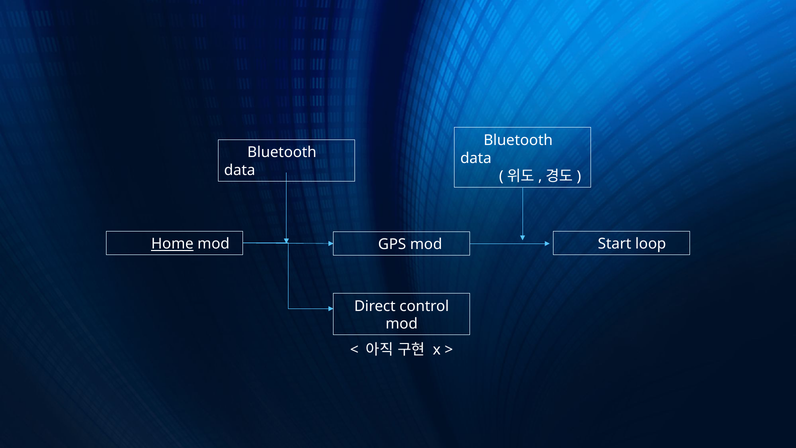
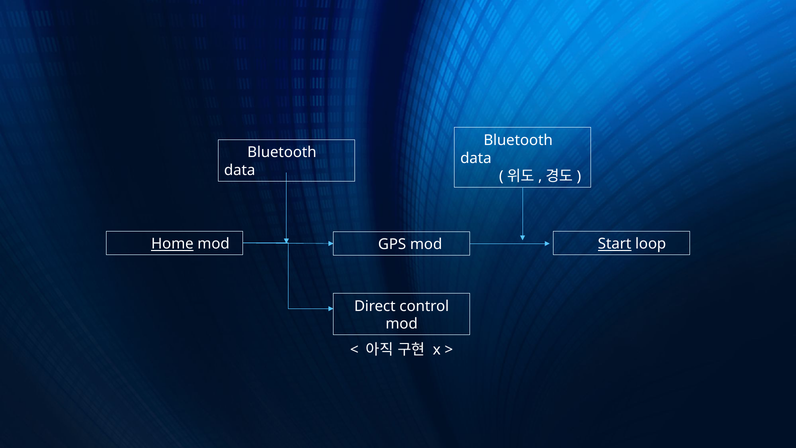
Start underline: none -> present
